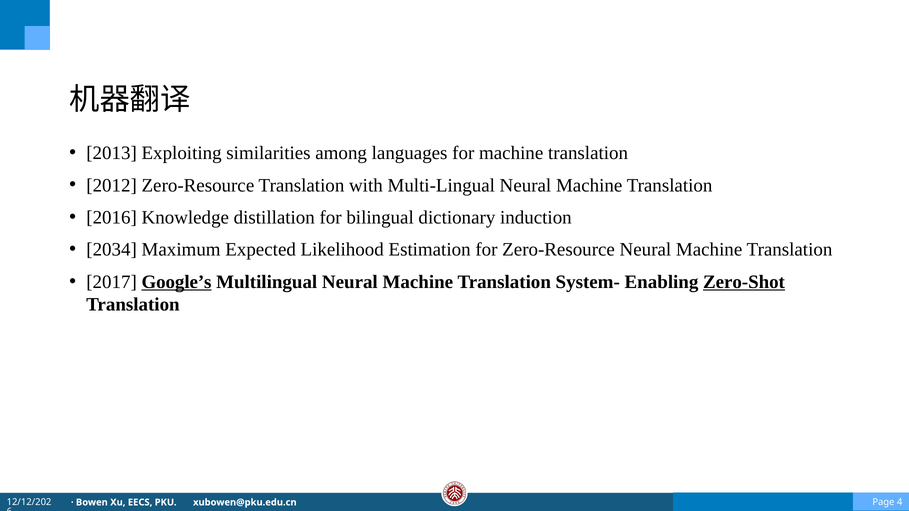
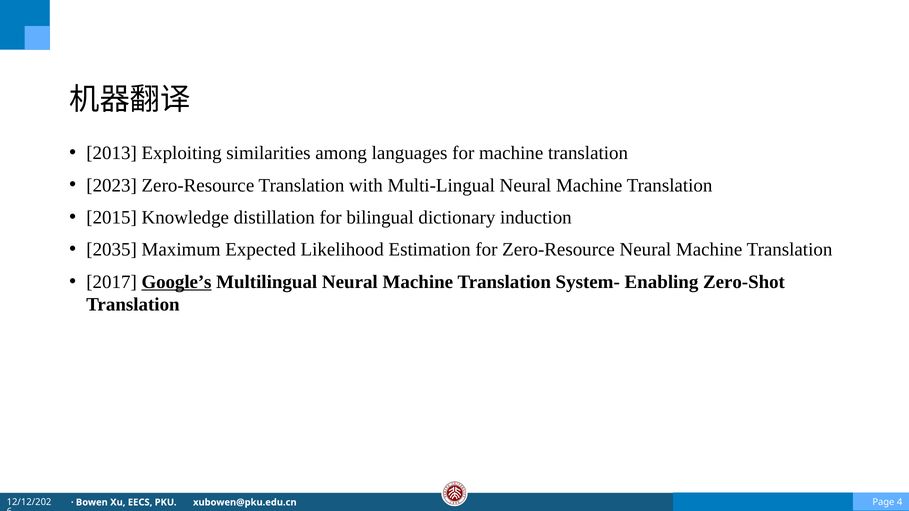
2012: 2012 -> 2023
2016: 2016 -> 2015
2034: 2034 -> 2035
Zero-Shot underline: present -> none
